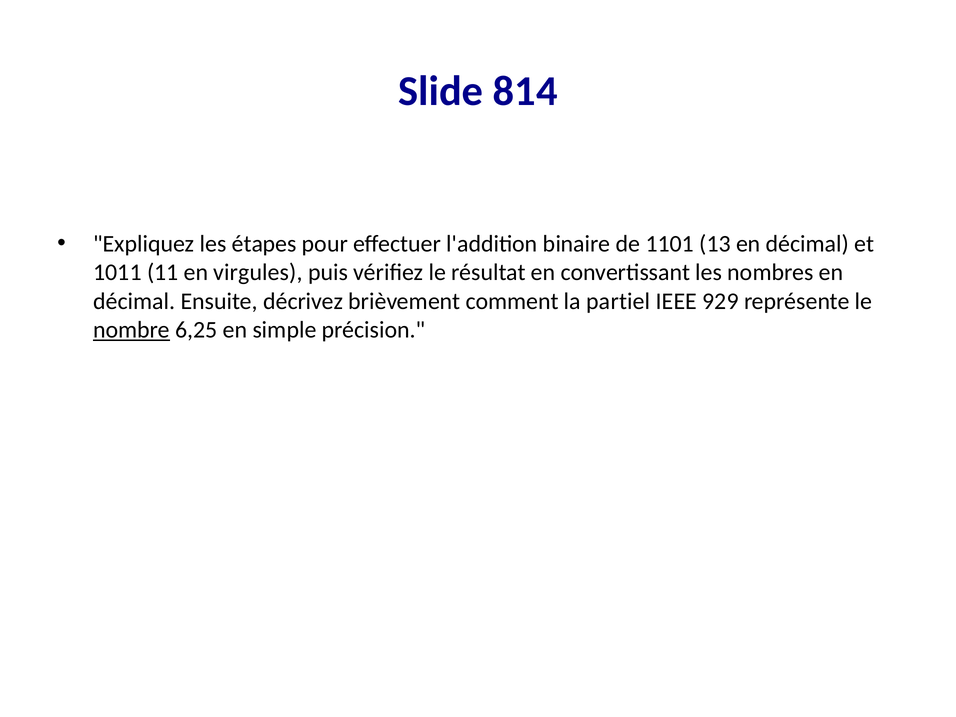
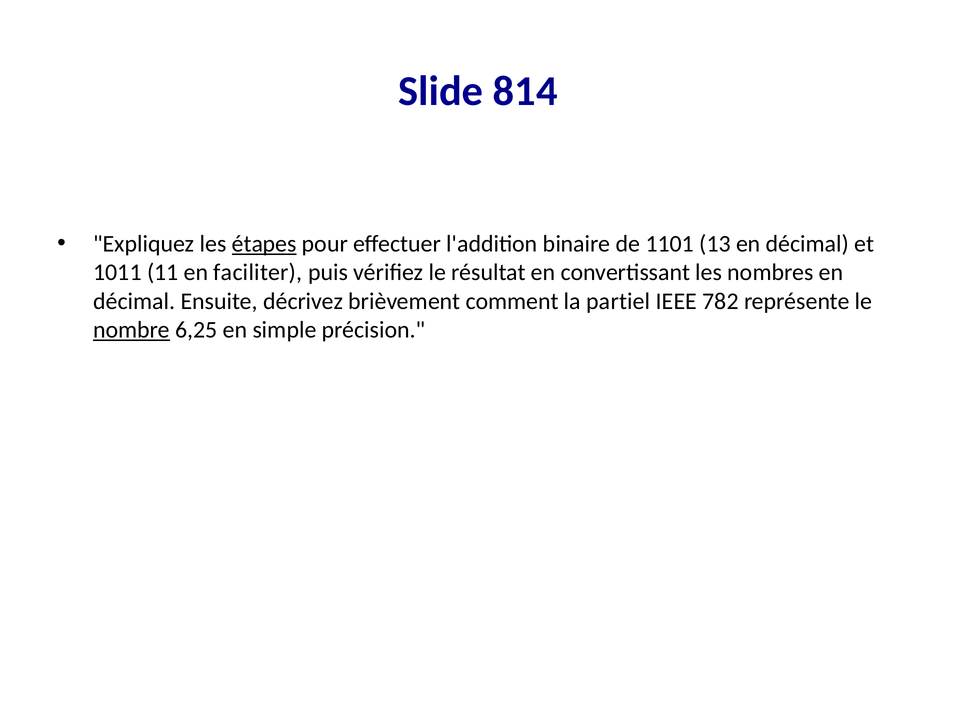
étapes underline: none -> present
virgules: virgules -> faciliter
929: 929 -> 782
